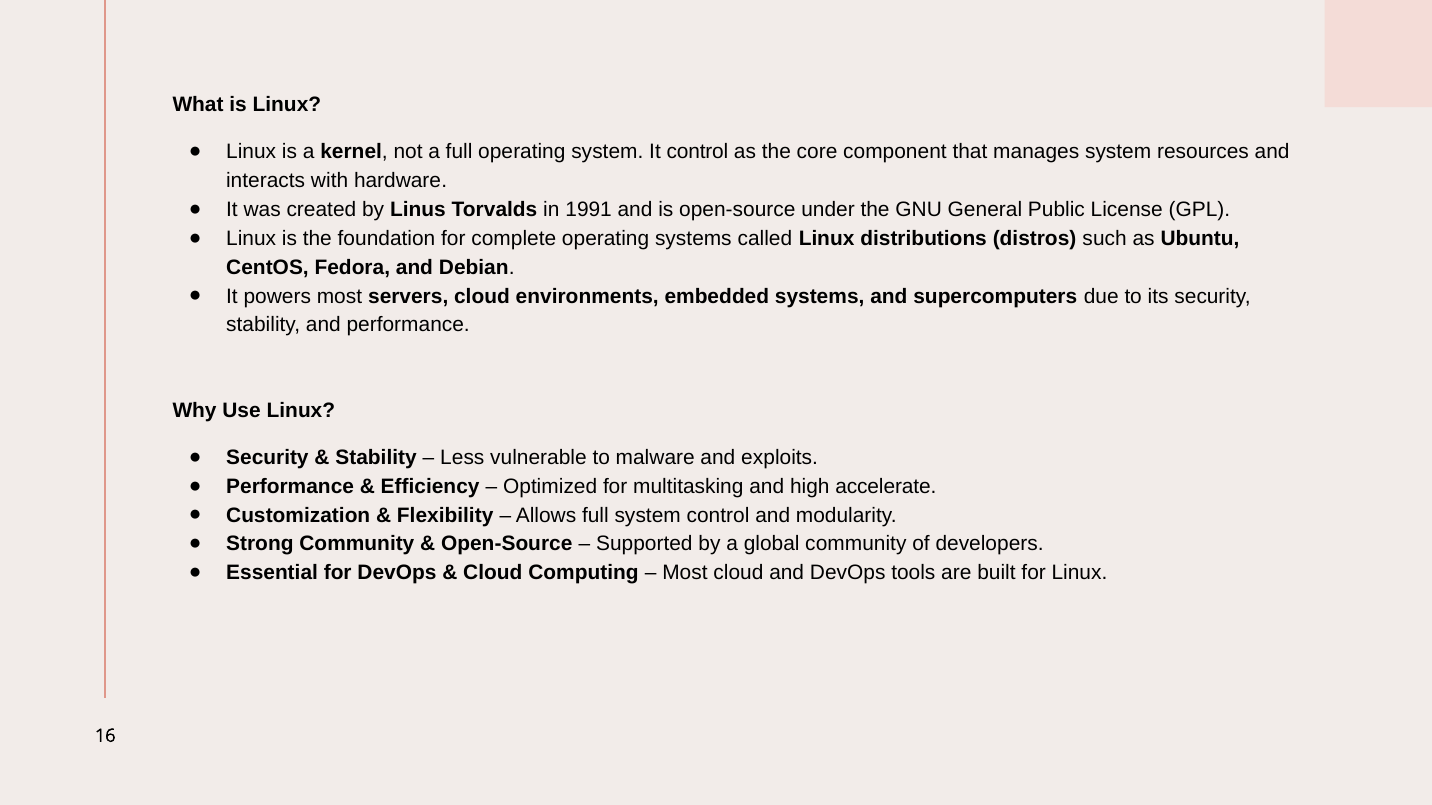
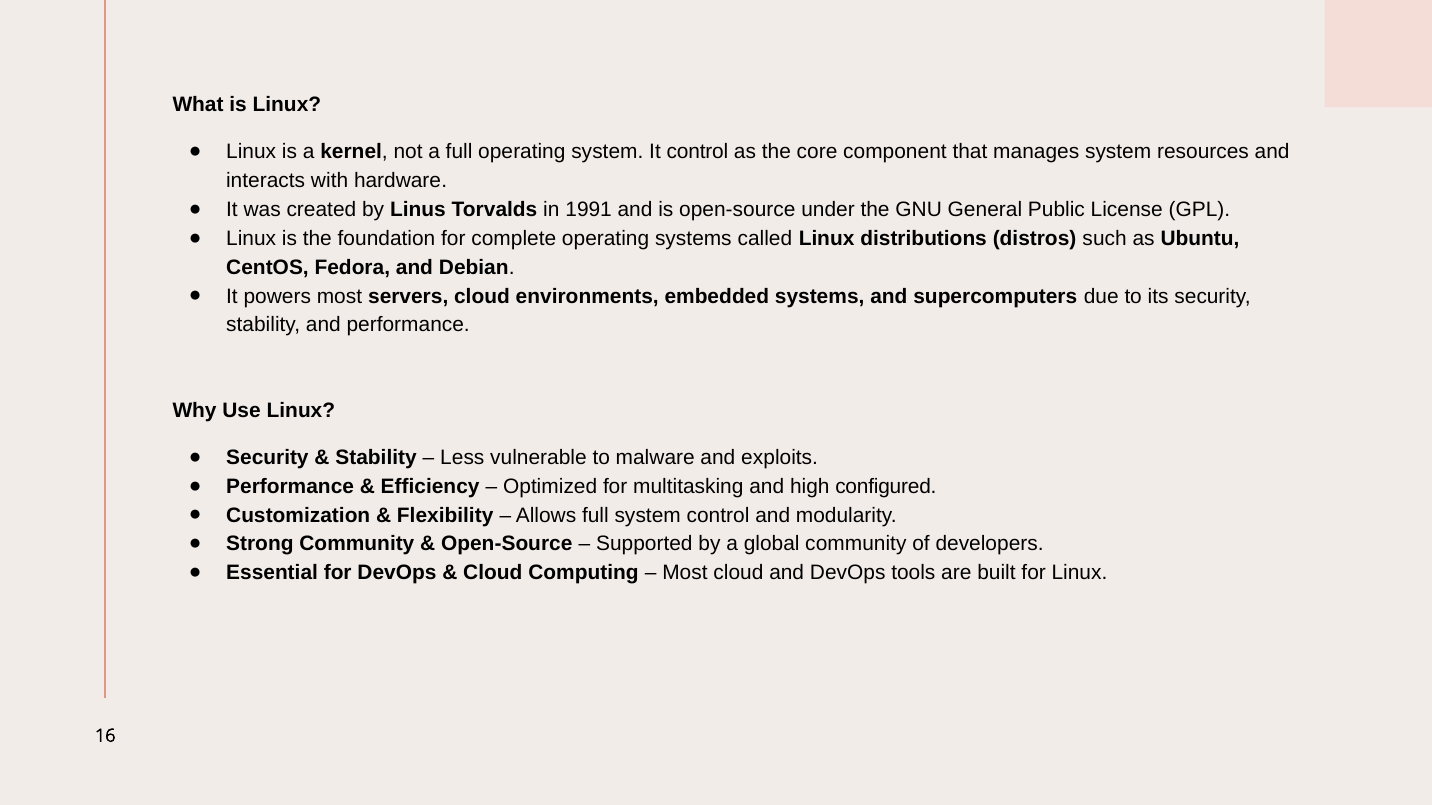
accelerate: accelerate -> configured
